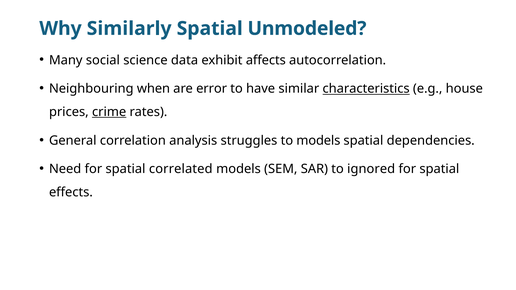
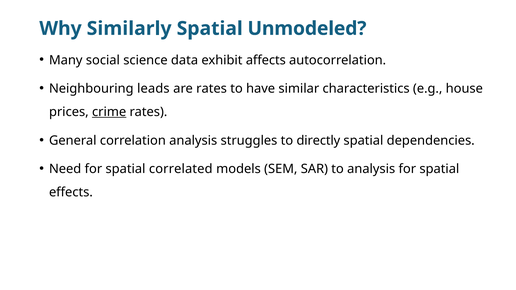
when: when -> leads
are error: error -> rates
characteristics underline: present -> none
to models: models -> directly
to ignored: ignored -> analysis
